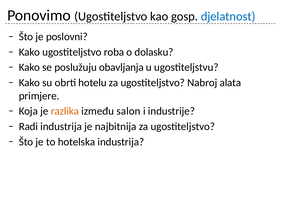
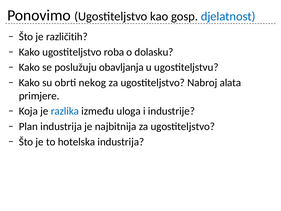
poslovni: poslovni -> različitih
hotelu: hotelu -> nekog
razlika colour: orange -> blue
salon: salon -> uloga
Radi: Radi -> Plan
